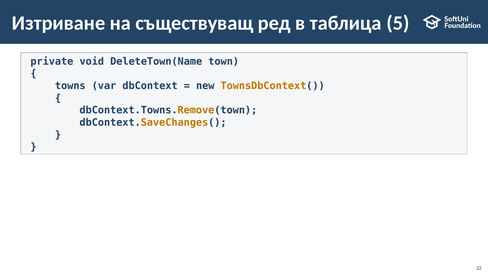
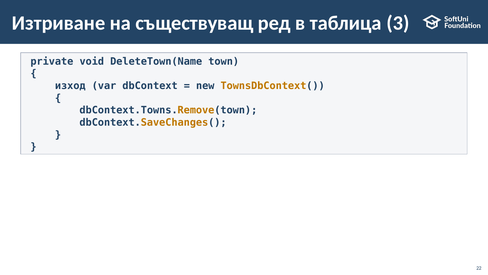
5: 5 -> 3
towns: towns -> изход
